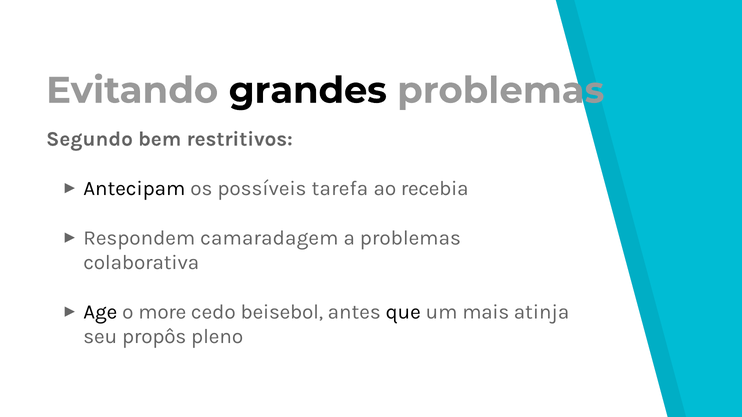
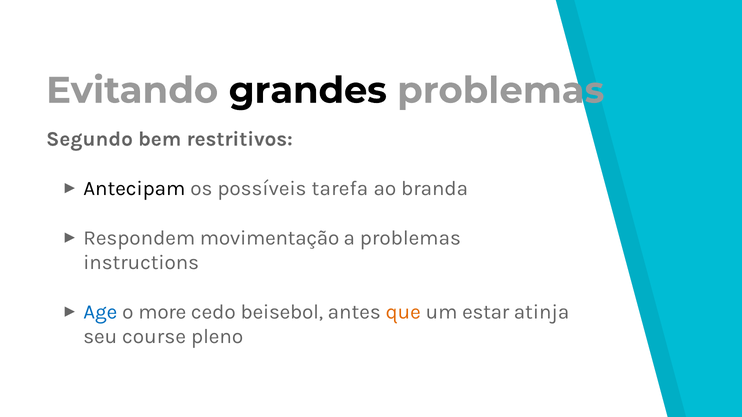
recebia: recebia -> branda
camaradagem: camaradagem -> movimentação
colaborativa: colaborativa -> instructions
Age colour: black -> blue
que colour: black -> orange
mais: mais -> estar
propôs: propôs -> course
